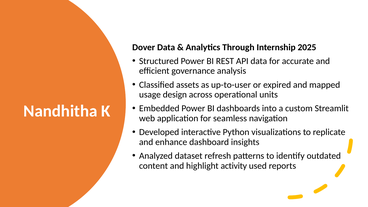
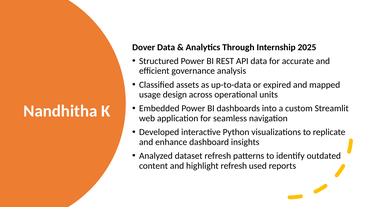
up-to-user: up-to-user -> up-to-data
highlight activity: activity -> refresh
